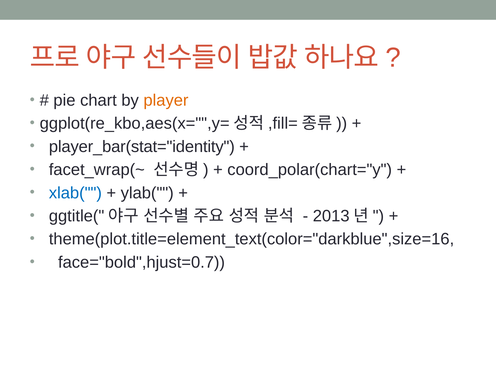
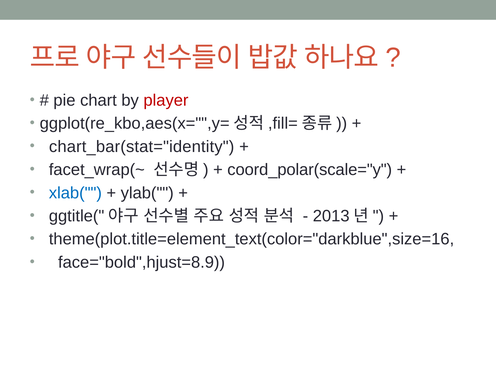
player colour: orange -> red
player_bar(stat="identity: player_bar(stat="identity -> chart_bar(stat="identity
coord_polar(chart="y: coord_polar(chart="y -> coord_polar(scale="y
face="bold",hjust=0.7: face="bold",hjust=0.7 -> face="bold",hjust=8.9
